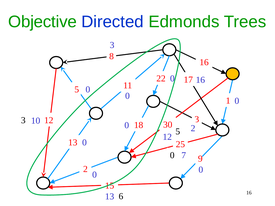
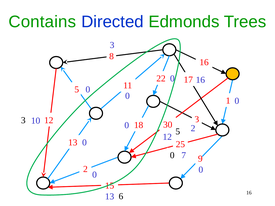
Objective: Objective -> Contains
